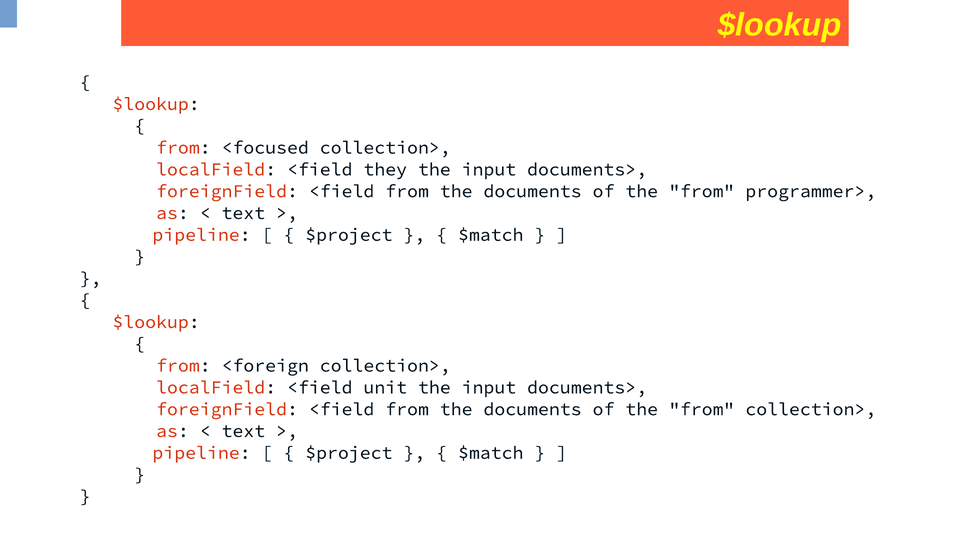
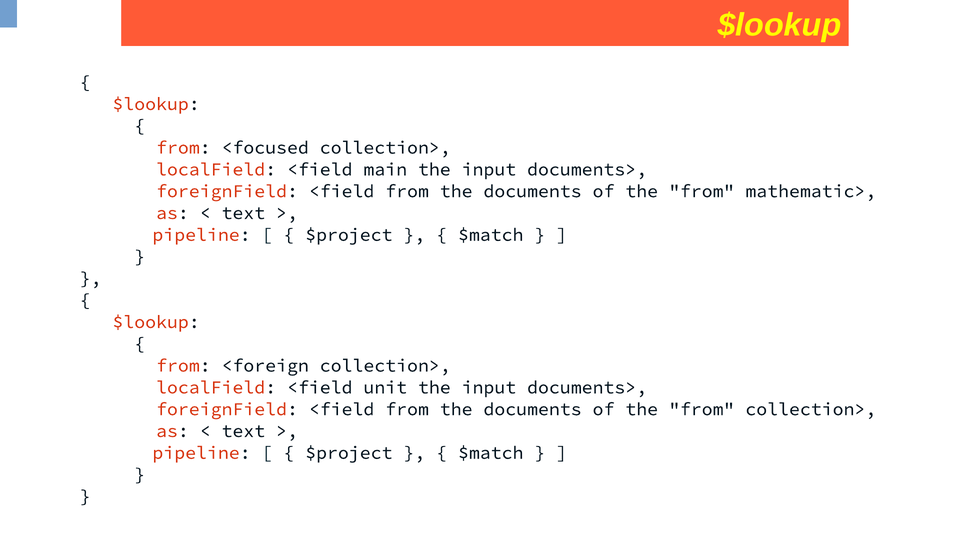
they: they -> main
programmer>: programmer> -> mathematic>
